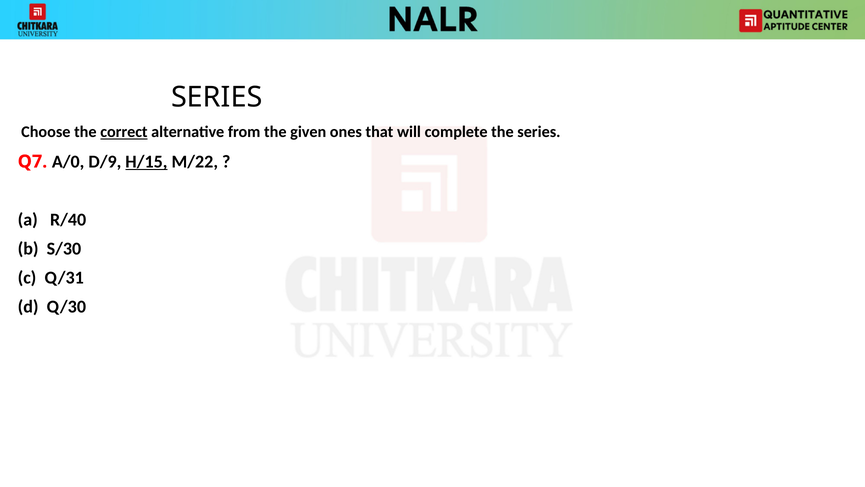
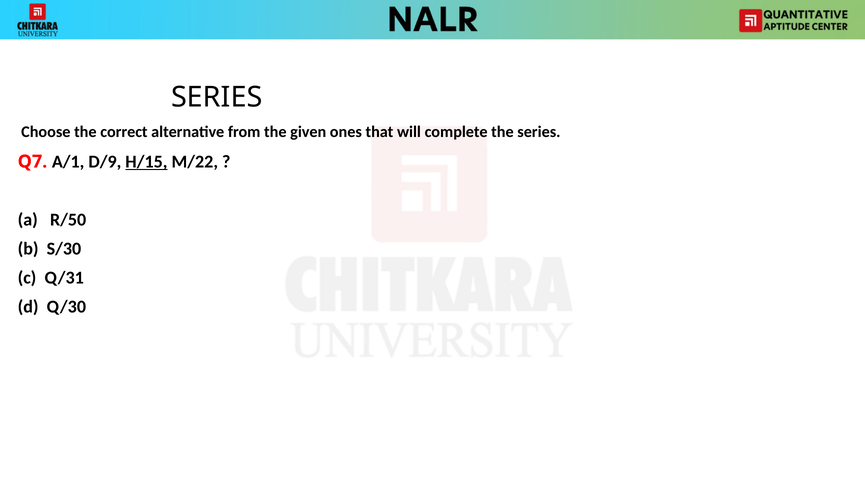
correct underline: present -> none
A/0: A/0 -> A/1
R/40: R/40 -> R/50
